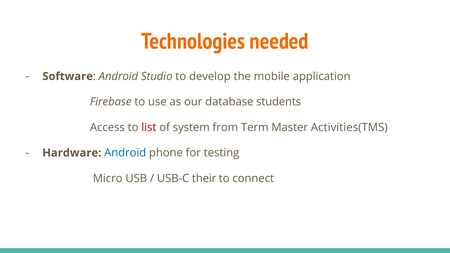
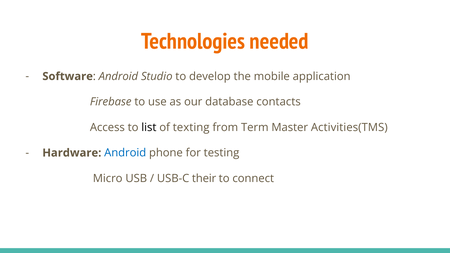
students: students -> contacts
list colour: red -> black
system: system -> texting
